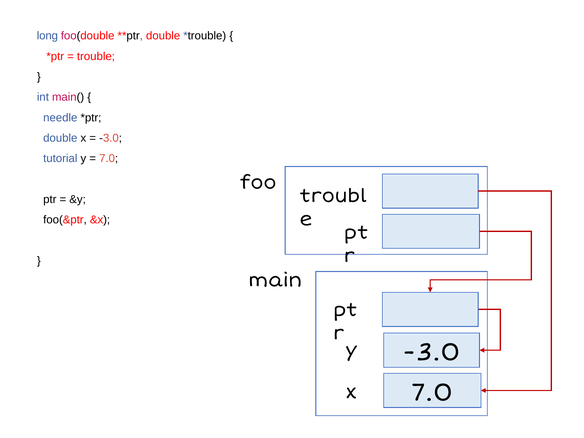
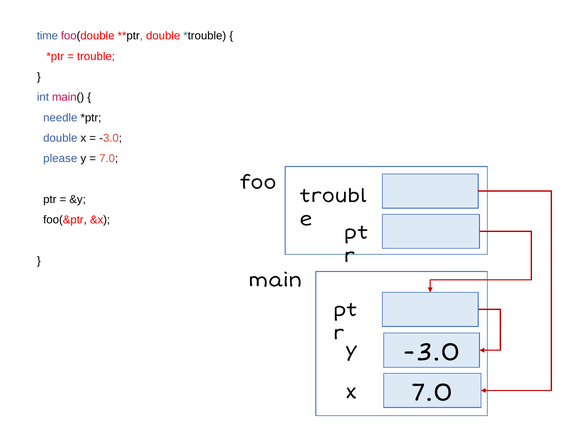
long: long -> time
tutorial: tutorial -> please
